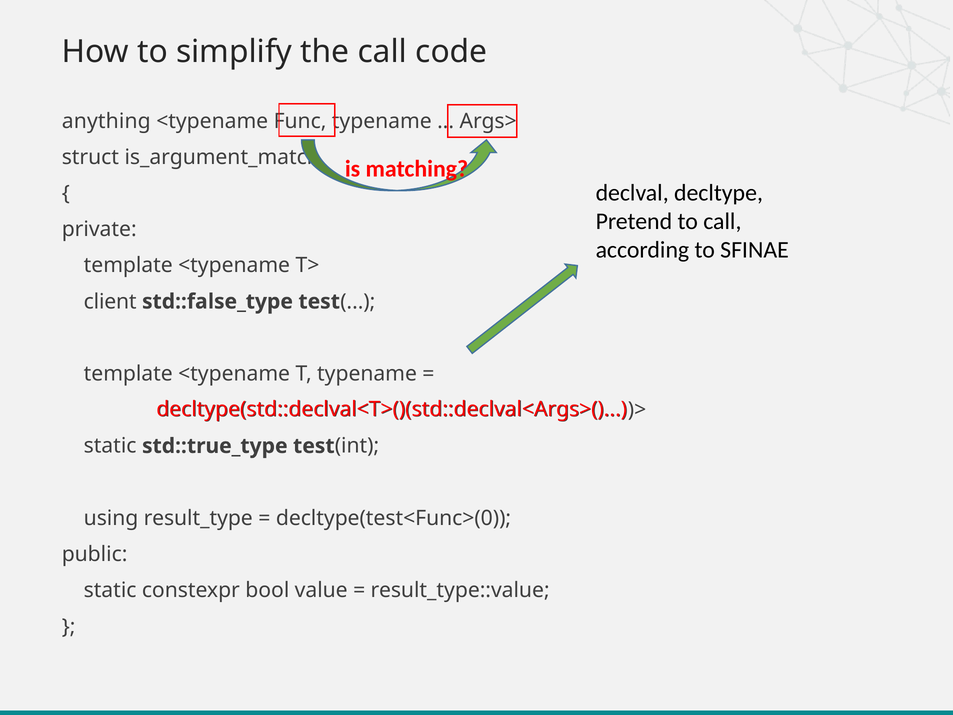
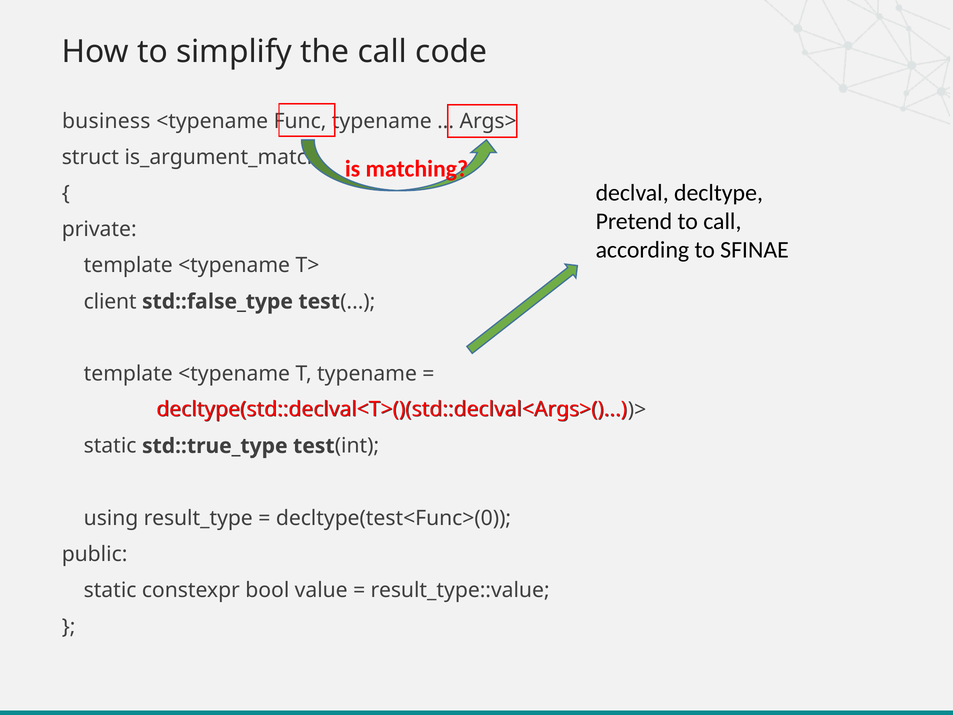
anything: anything -> business
